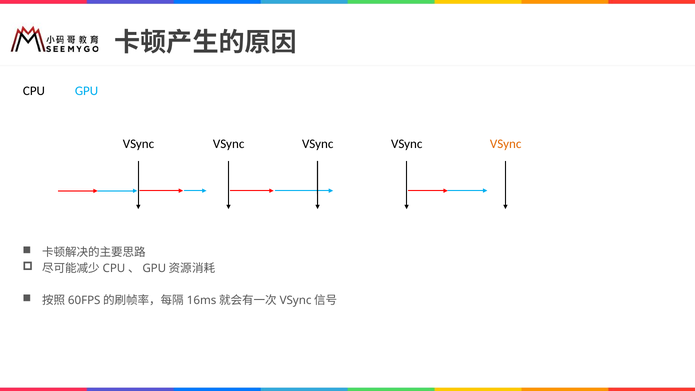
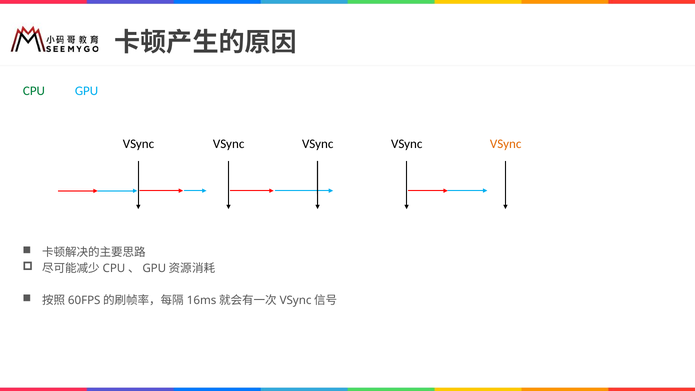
CPU colour: black -> green
